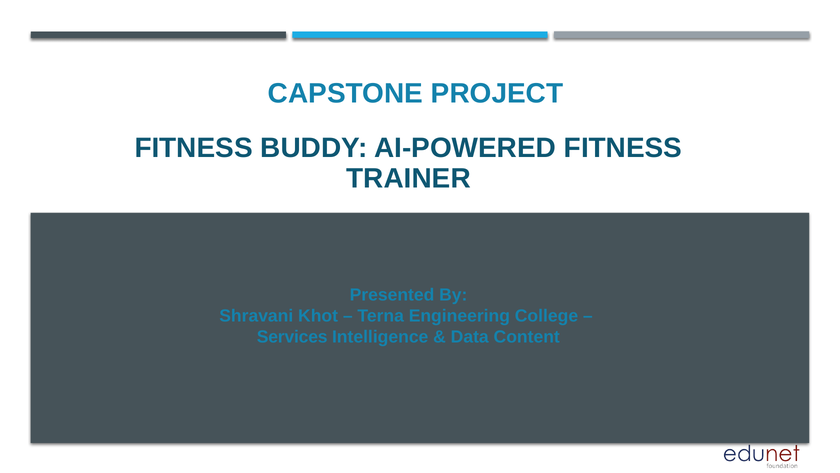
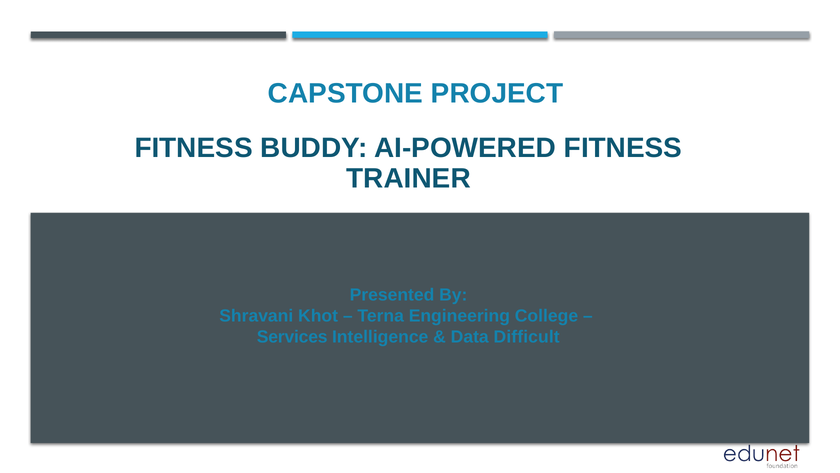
Content: Content -> Difficult
